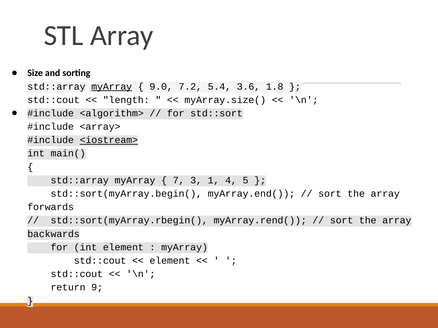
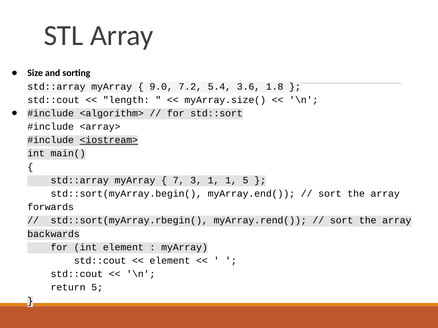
myArray at (112, 87) underline: present -> none
1 4: 4 -> 1
return 9: 9 -> 5
